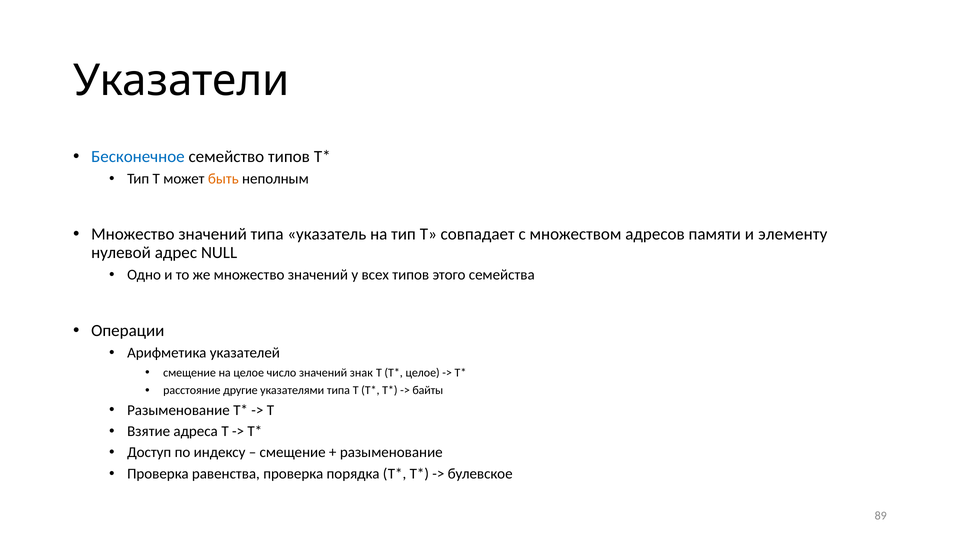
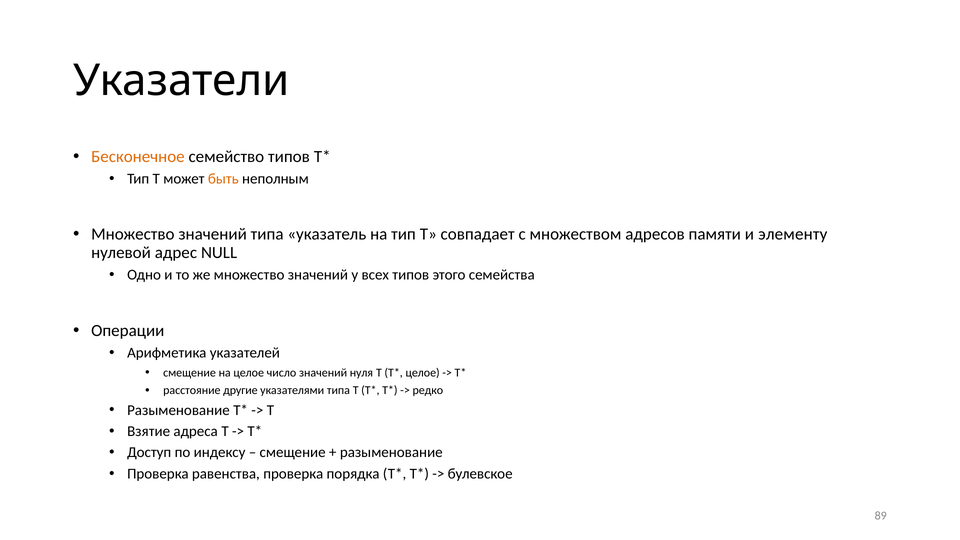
Бесконечное colour: blue -> orange
знак: знак -> нуля
байты: байты -> редко
